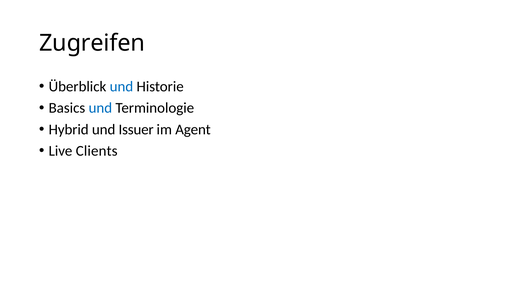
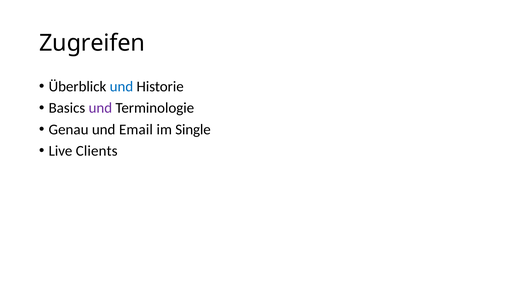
und at (100, 108) colour: blue -> purple
Hybrid: Hybrid -> Genau
Issuer: Issuer -> Email
Agent: Agent -> Single
